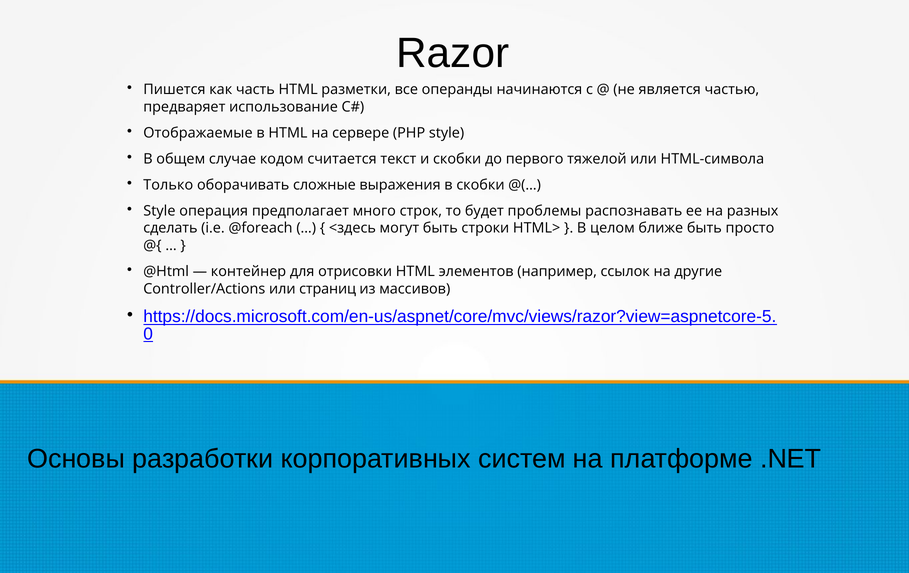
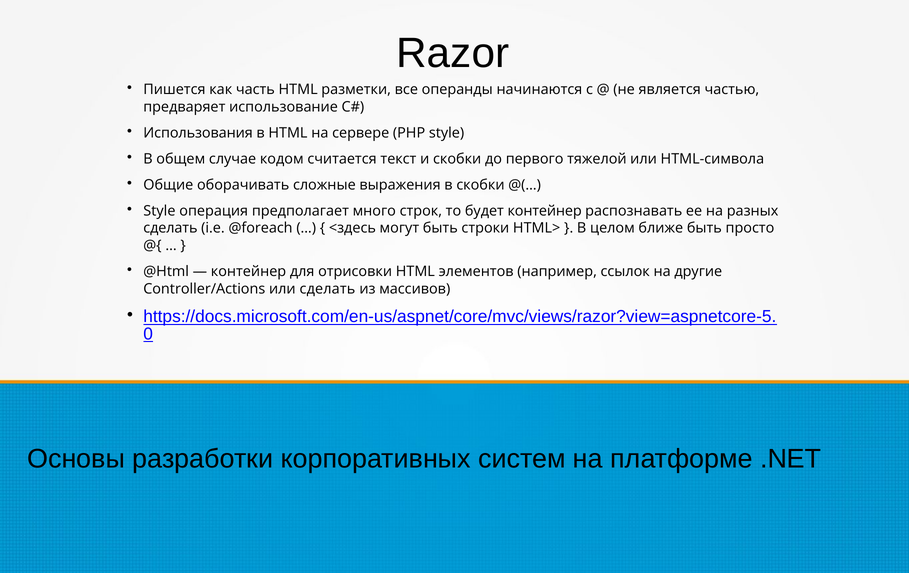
Отображаемые: Отображаемые -> Использования
Только: Только -> Общие
будет проблемы: проблемы -> контейнер
или страниц: страниц -> сделать
